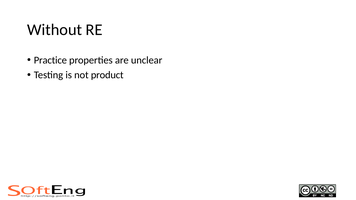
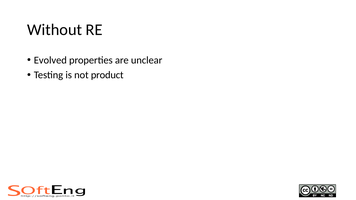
Practice: Practice -> Evolved
